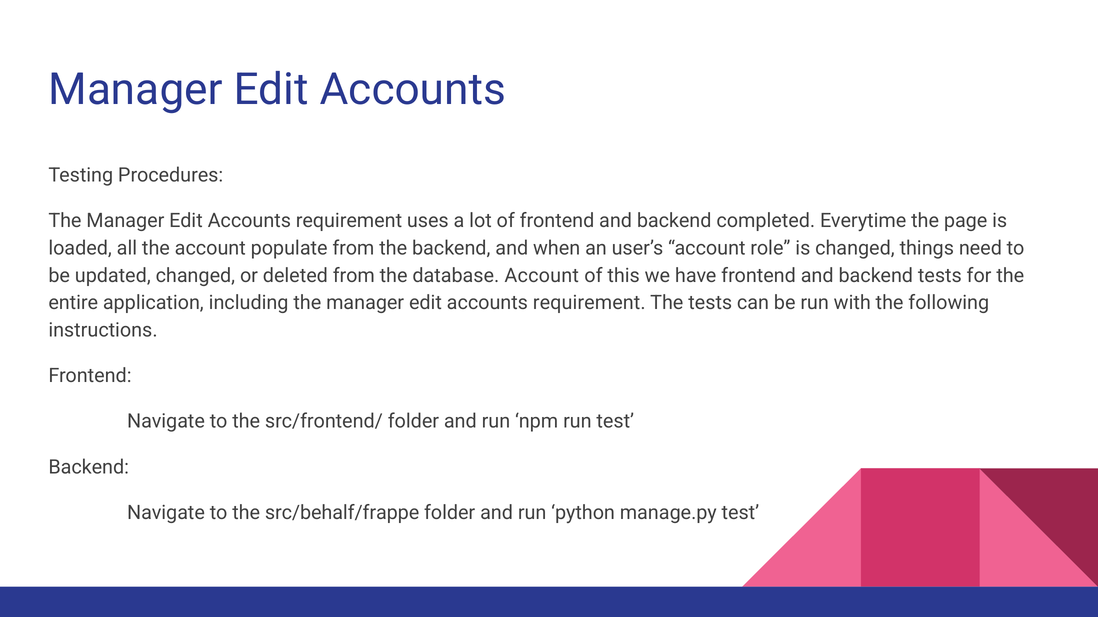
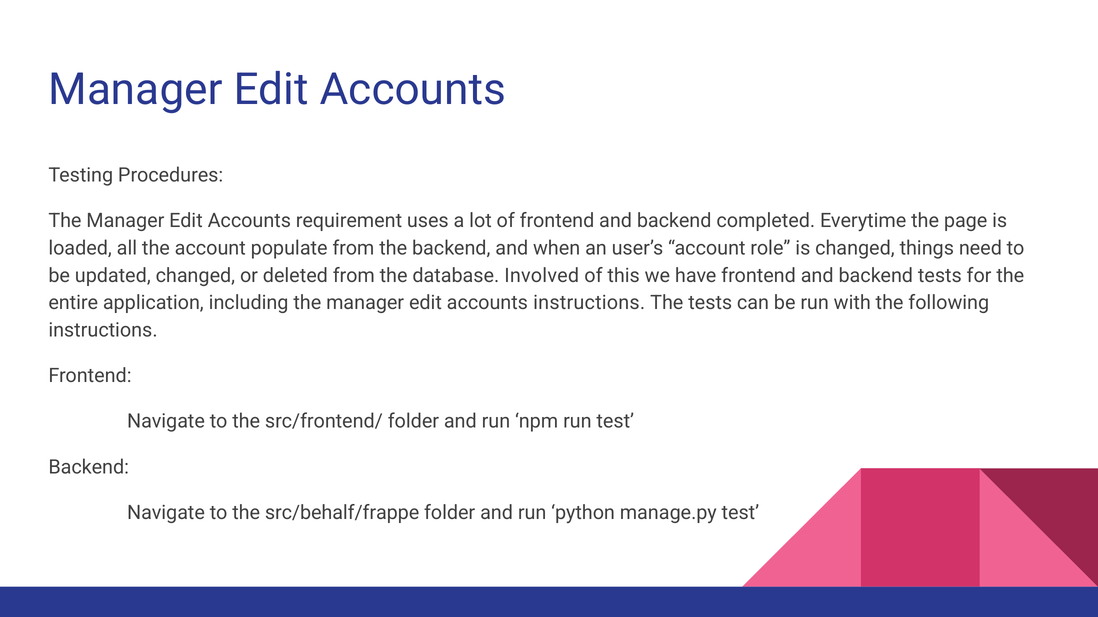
database Account: Account -> Involved
requirement at (589, 303): requirement -> instructions
